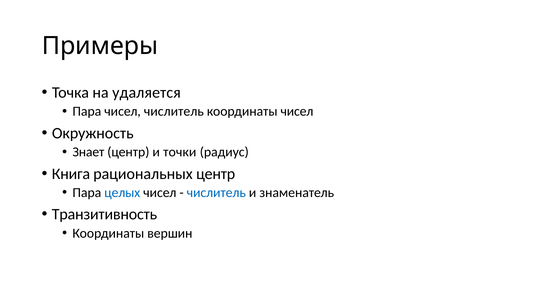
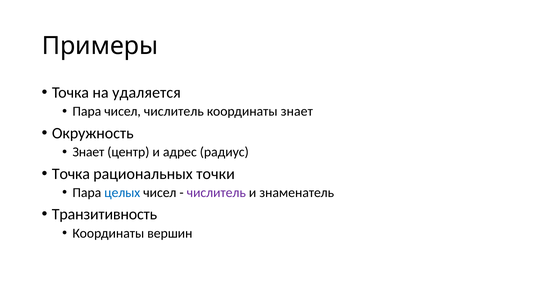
координаты чисел: чисел -> знает
точки: точки -> адрес
Книга at (71, 174): Книга -> Точка
рациональных центр: центр -> точки
числитель at (216, 192) colour: blue -> purple
